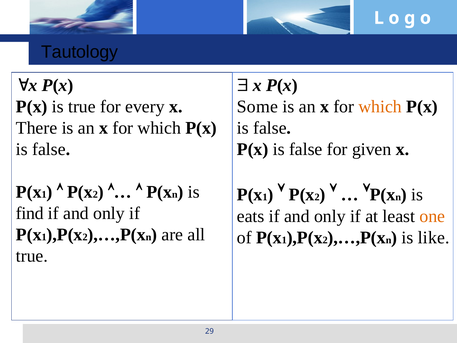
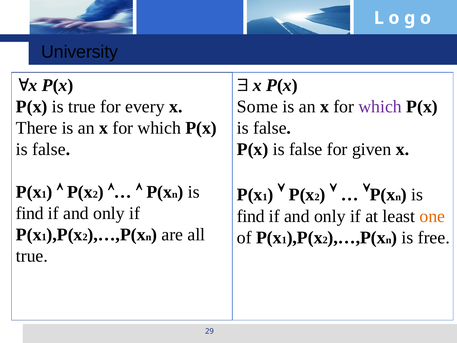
Tautology: Tautology -> University
which at (380, 106) colour: orange -> purple
eats at (251, 216): eats -> find
like: like -> free
